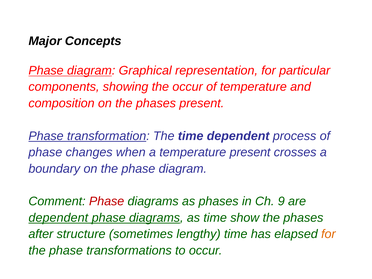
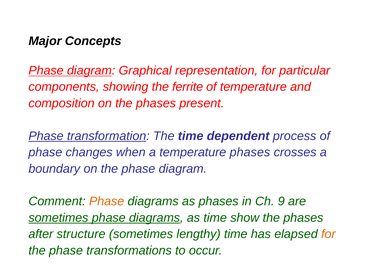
the occur: occur -> ferrite
temperature present: present -> phases
Phase at (107, 201) colour: red -> orange
dependent at (58, 218): dependent -> sometimes
